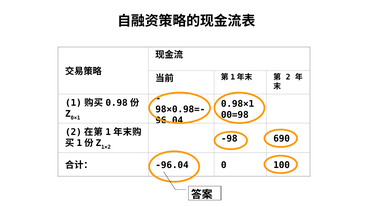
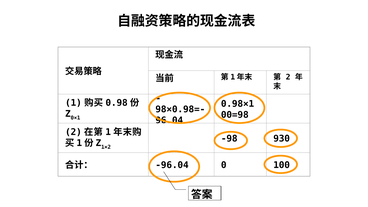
690: 690 -> 930
